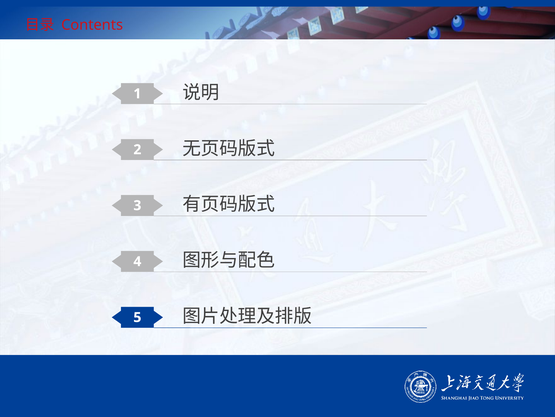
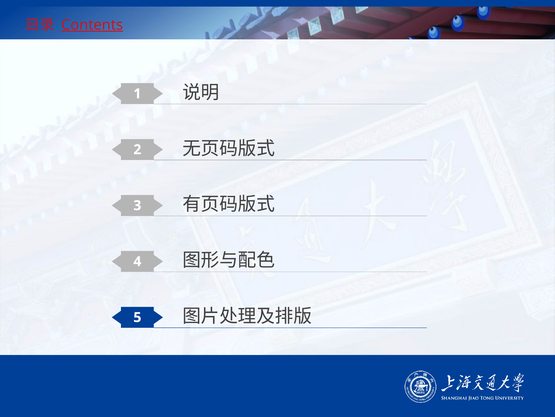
Contents underline: none -> present
